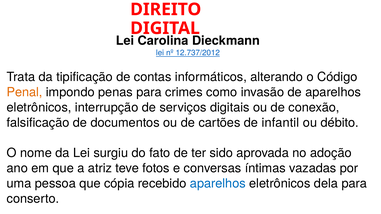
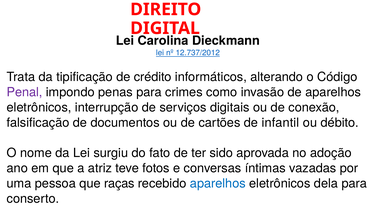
contas: contas -> crédito
Penal colour: orange -> purple
cópia: cópia -> raças
